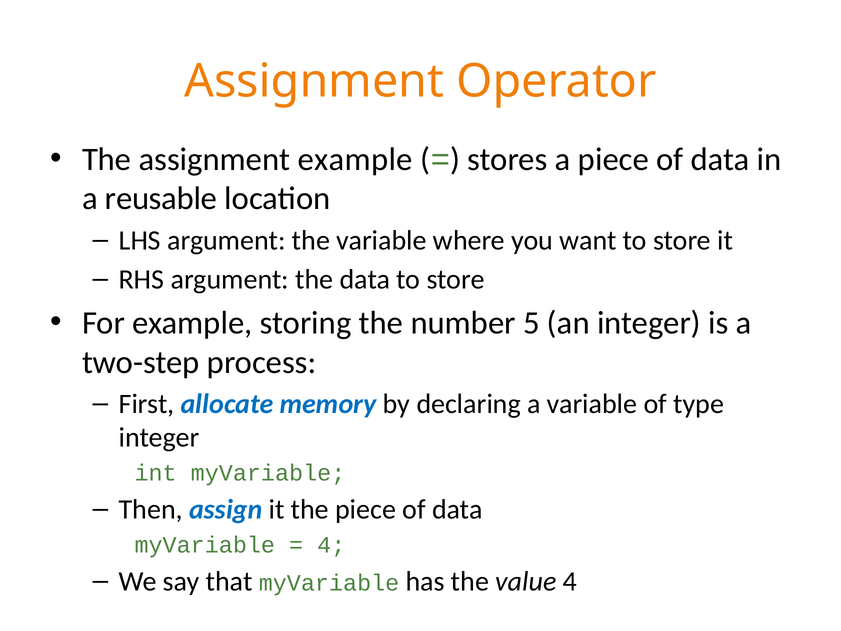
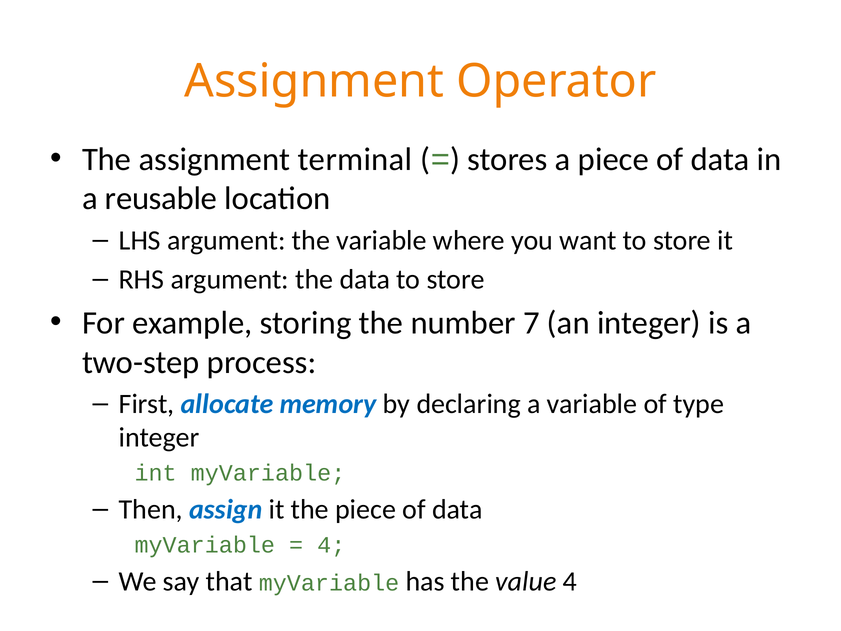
assignment example: example -> terminal
5: 5 -> 7
